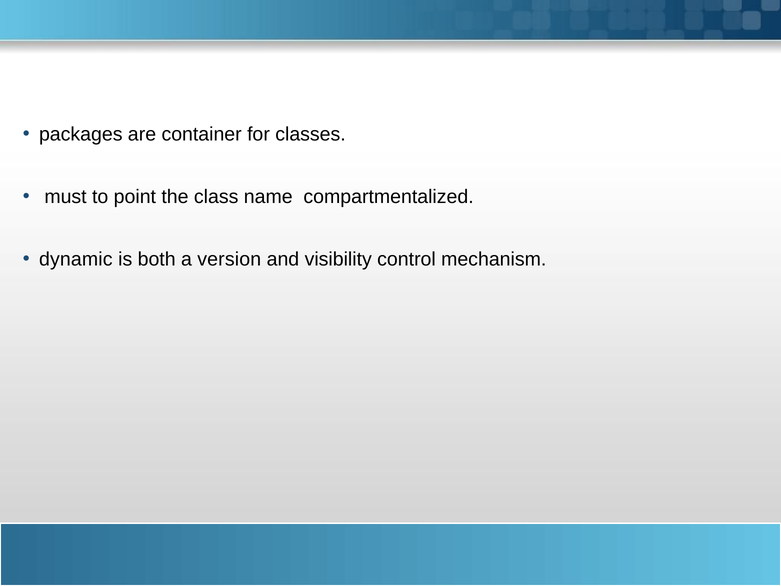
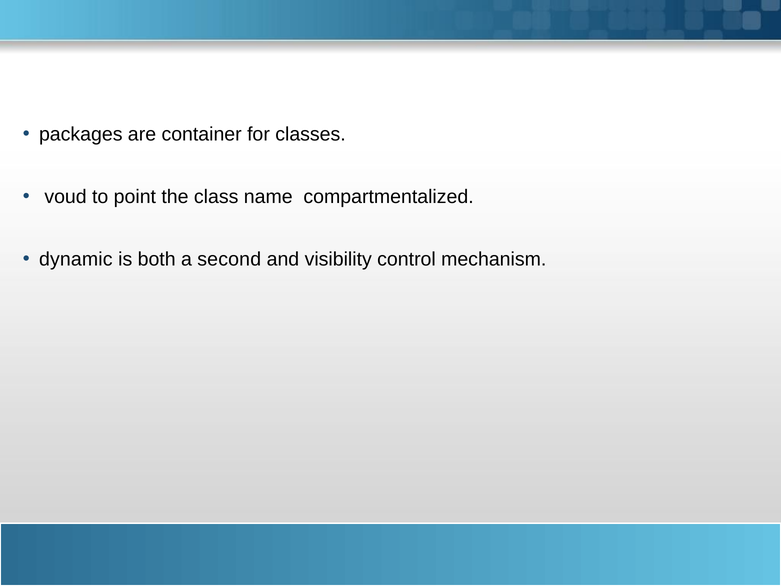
must: must -> voud
version: version -> second
